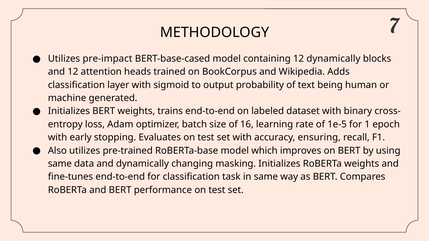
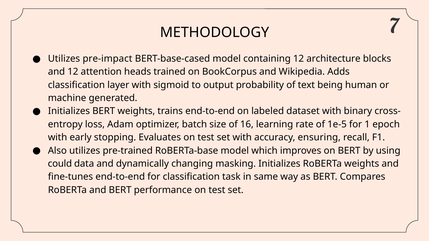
12 dynamically: dynamically -> architecture
same at (60, 164): same -> could
